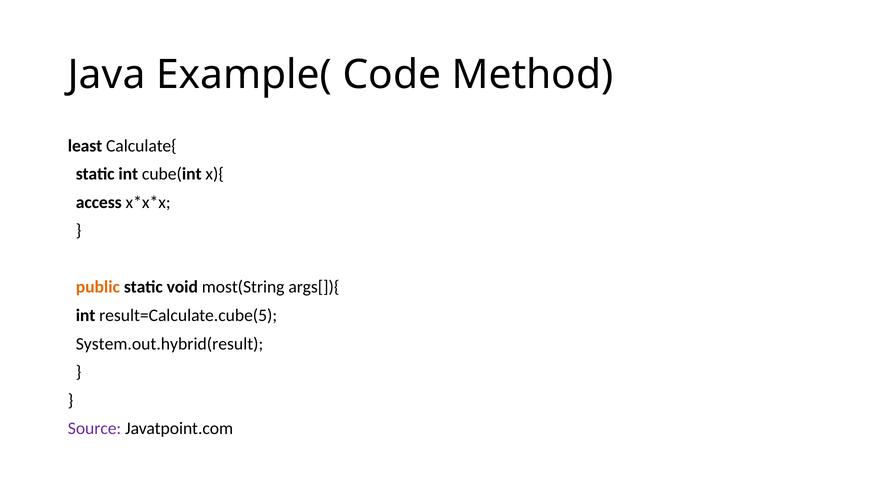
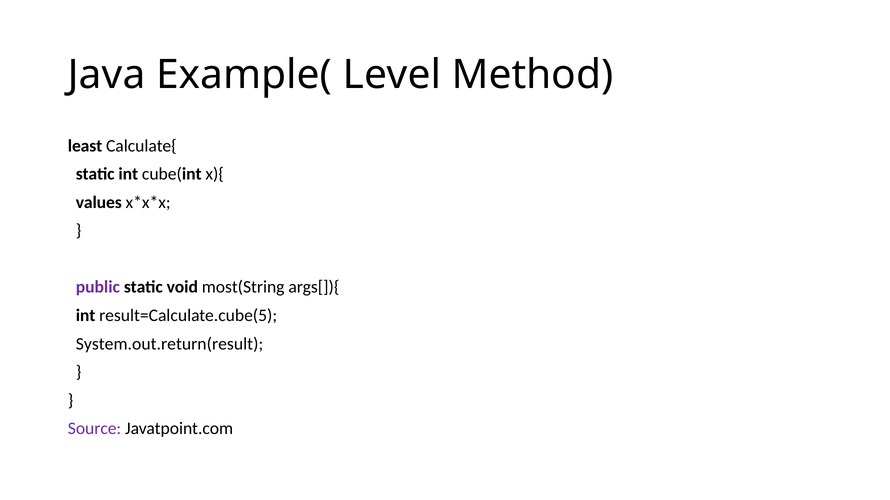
Code: Code -> Level
access: access -> values
public colour: orange -> purple
System.out.hybrid(result: System.out.hybrid(result -> System.out.return(result
